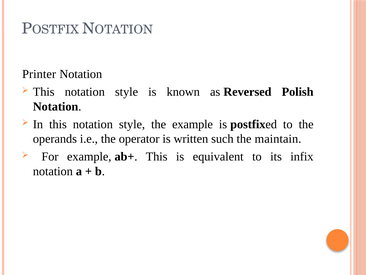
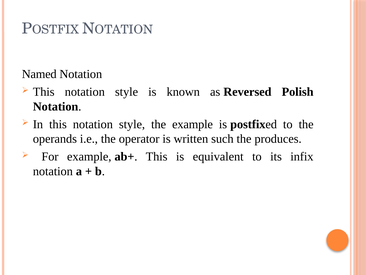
Printer: Printer -> Named
maintain: maintain -> produces
